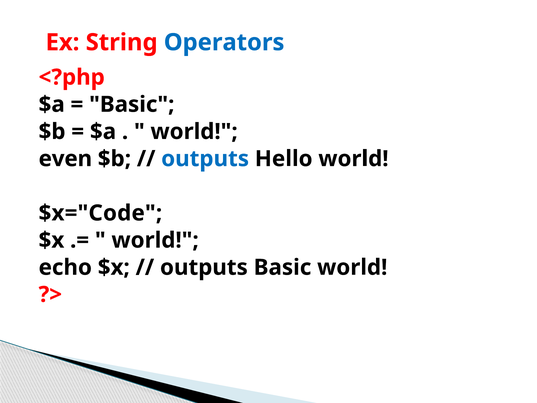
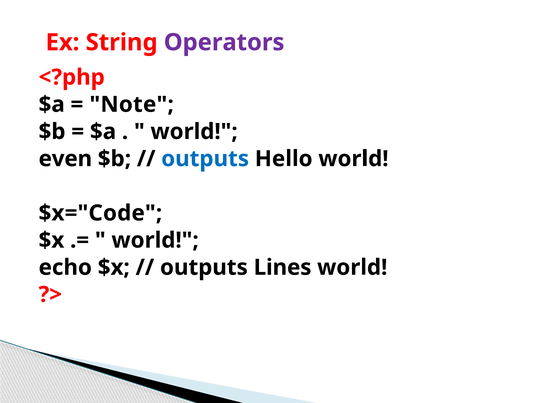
Operators colour: blue -> purple
Basic at (132, 104): Basic -> Note
outputs Basic: Basic -> Lines
